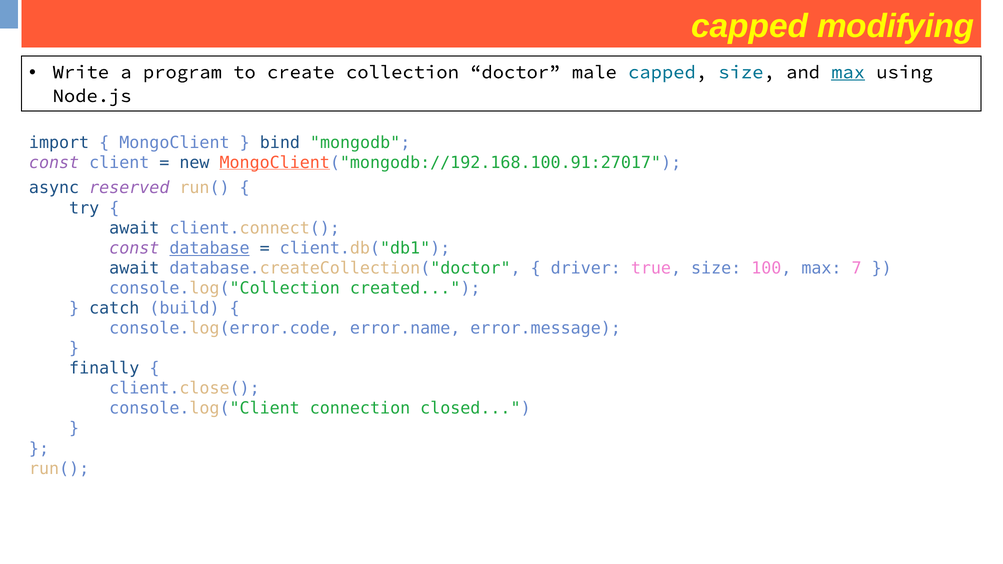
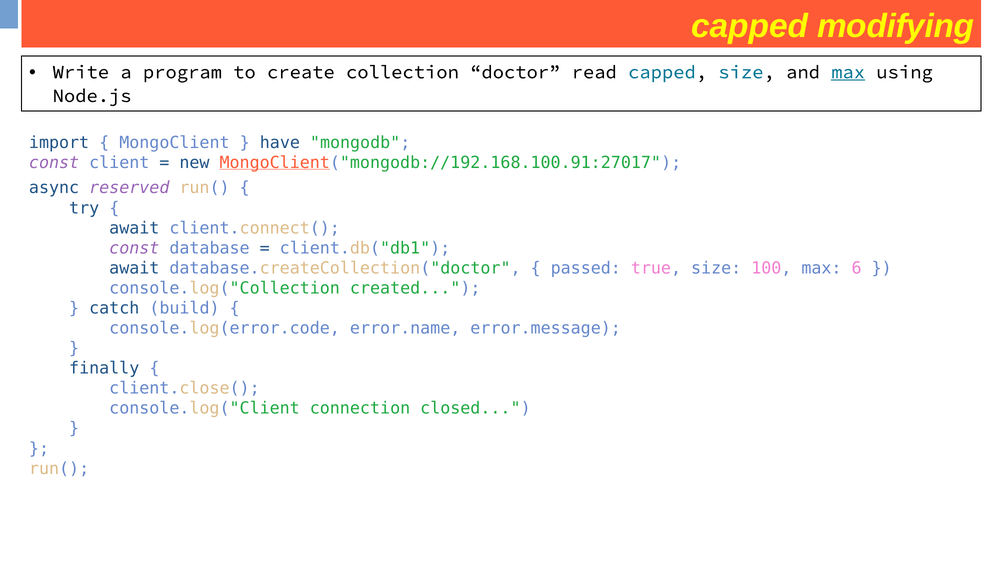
male: male -> read
bind: bind -> have
database underline: present -> none
driver: driver -> passed
7: 7 -> 6
